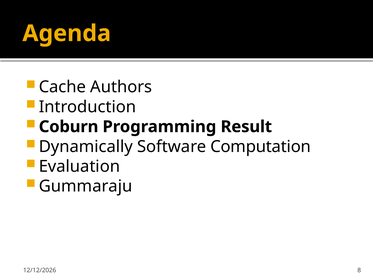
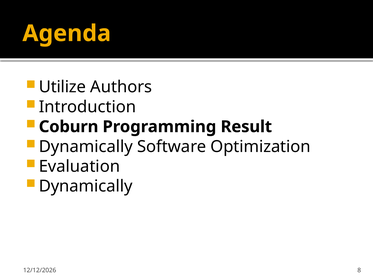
Cache: Cache -> Utilize
Computation: Computation -> Optimization
Gummaraju at (86, 187): Gummaraju -> Dynamically
